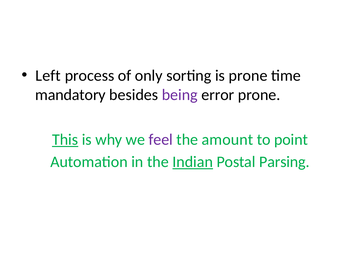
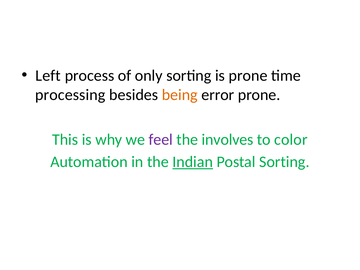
mandatory: mandatory -> processing
being colour: purple -> orange
This underline: present -> none
amount: amount -> involves
point: point -> color
Postal Parsing: Parsing -> Sorting
